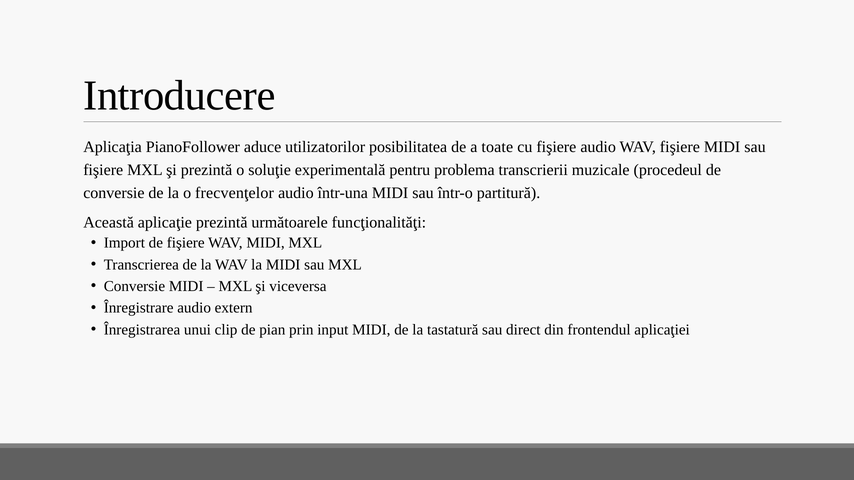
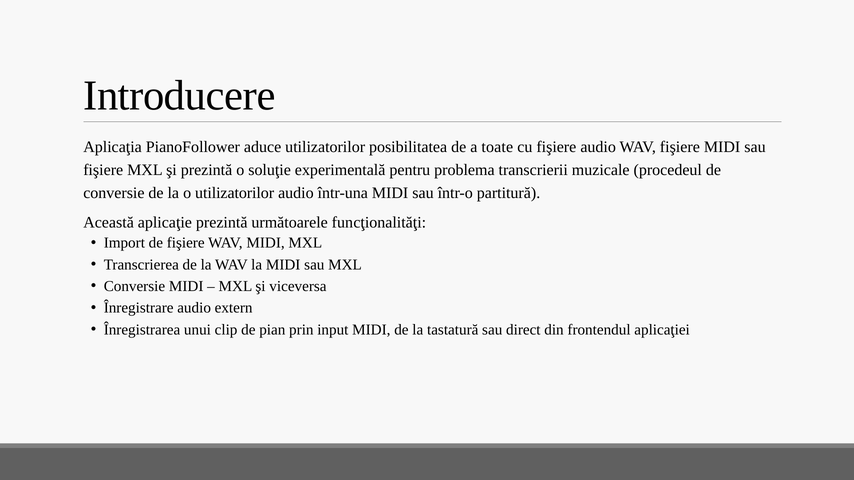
o frecvenţelor: frecvenţelor -> utilizatorilor
